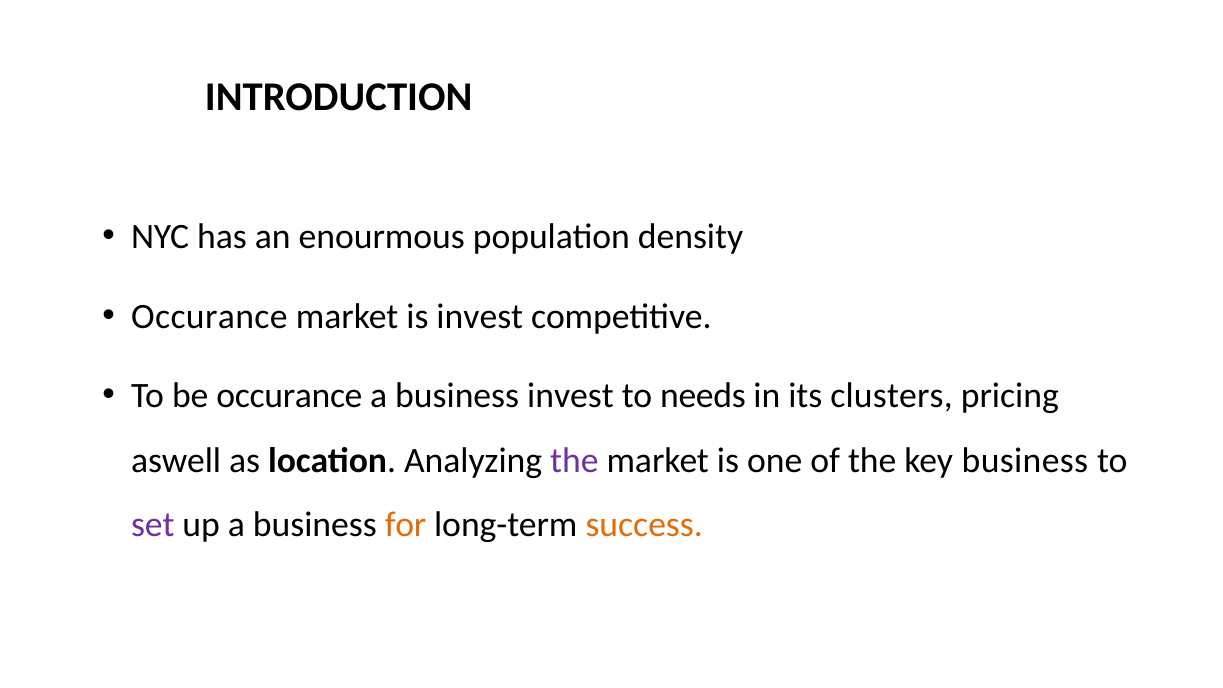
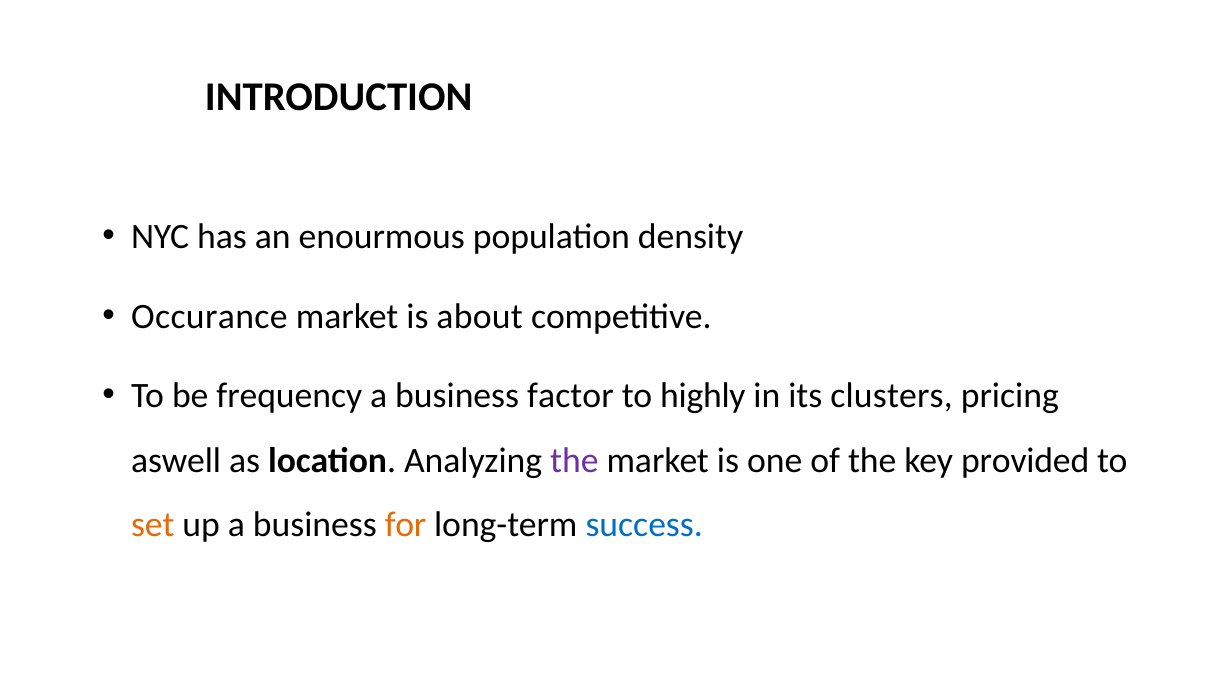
is invest: invest -> about
be occurance: occurance -> frequency
business invest: invest -> factor
needs: needs -> highly
key business: business -> provided
set colour: purple -> orange
success colour: orange -> blue
